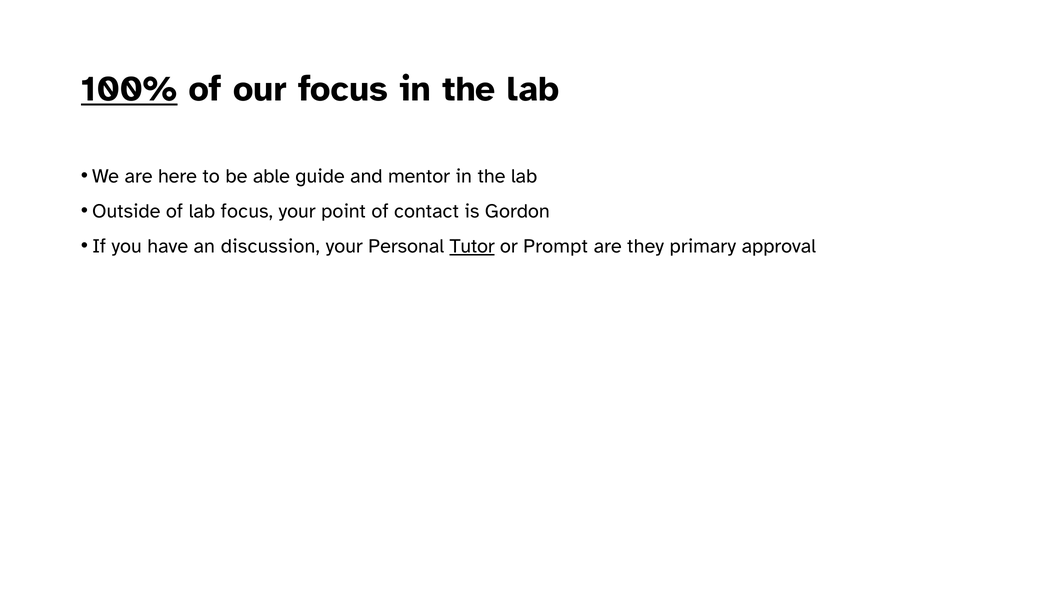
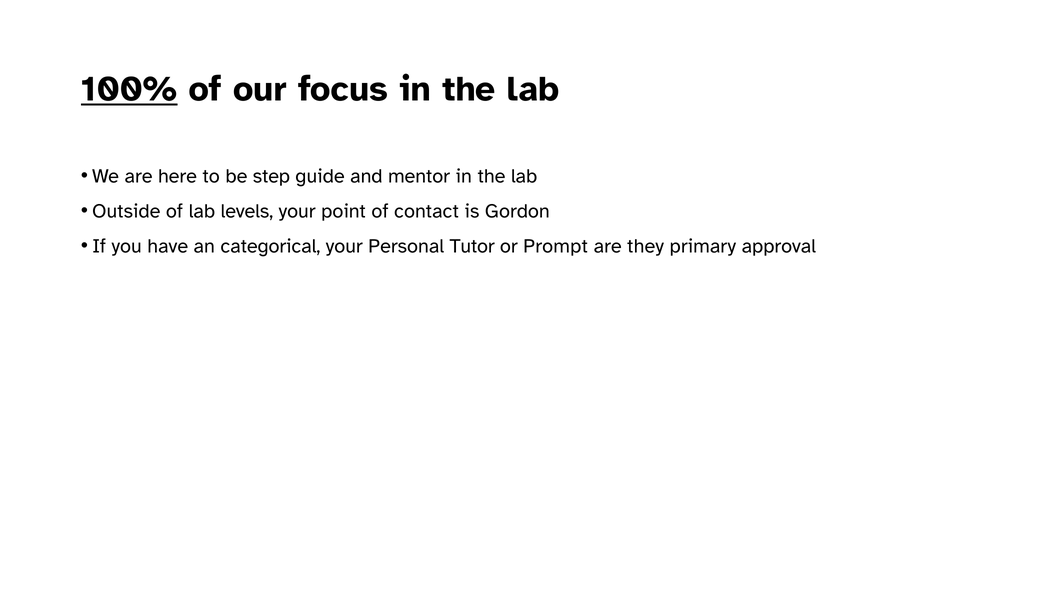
able: able -> step
lab focus: focus -> levels
discussion: discussion -> categorical
Tutor underline: present -> none
